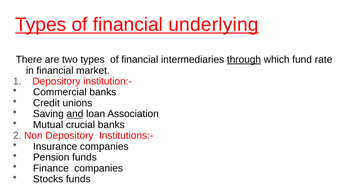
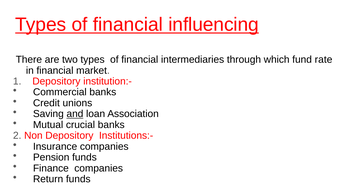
underlying: underlying -> influencing
through underline: present -> none
Stocks: Stocks -> Return
